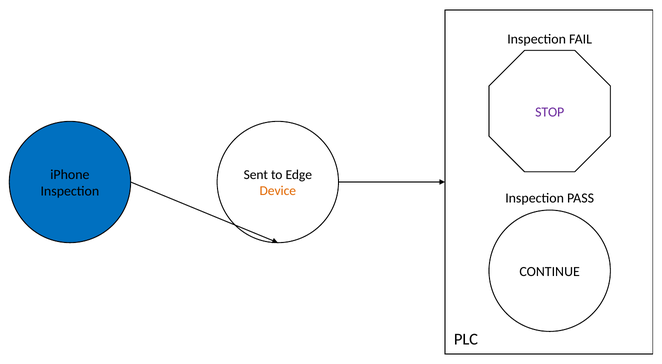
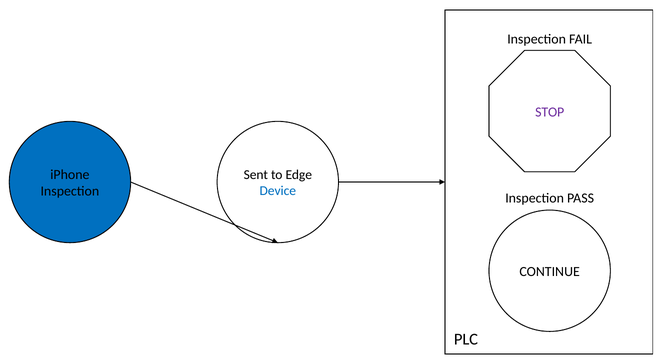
Device colour: orange -> blue
